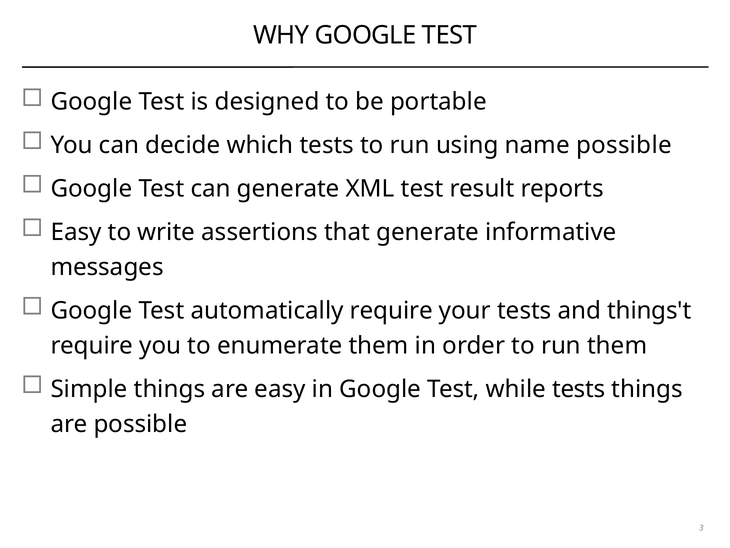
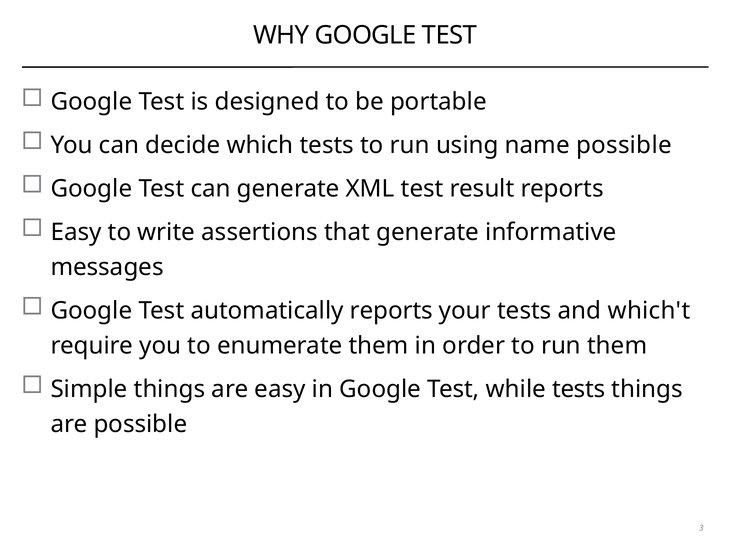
automatically require: require -> reports
things't: things't -> which't
